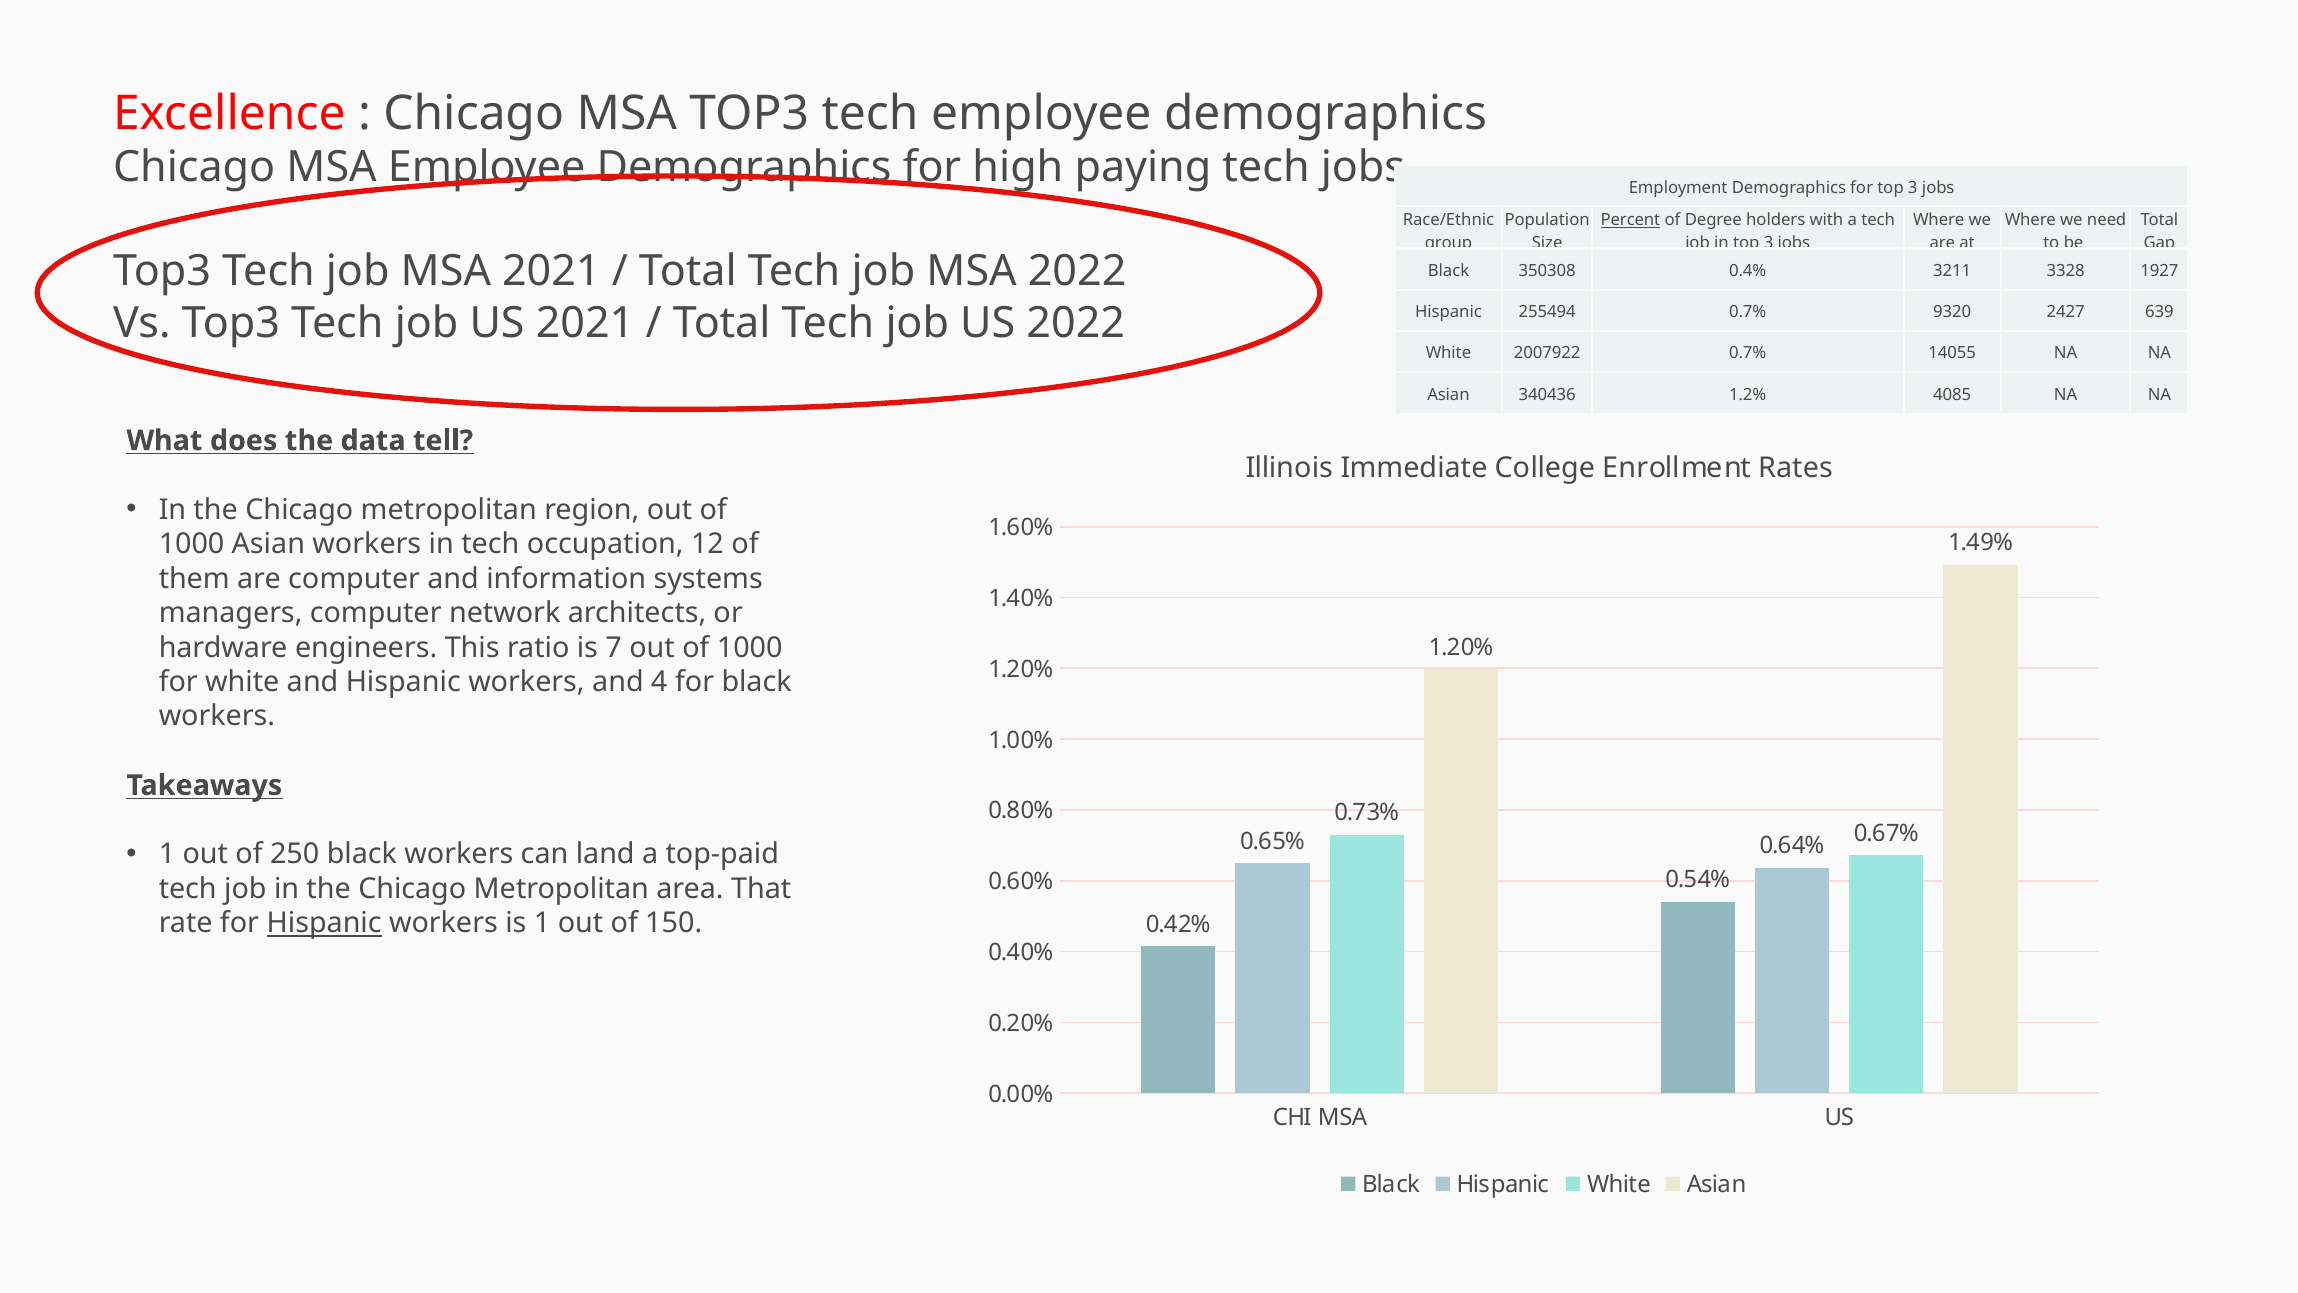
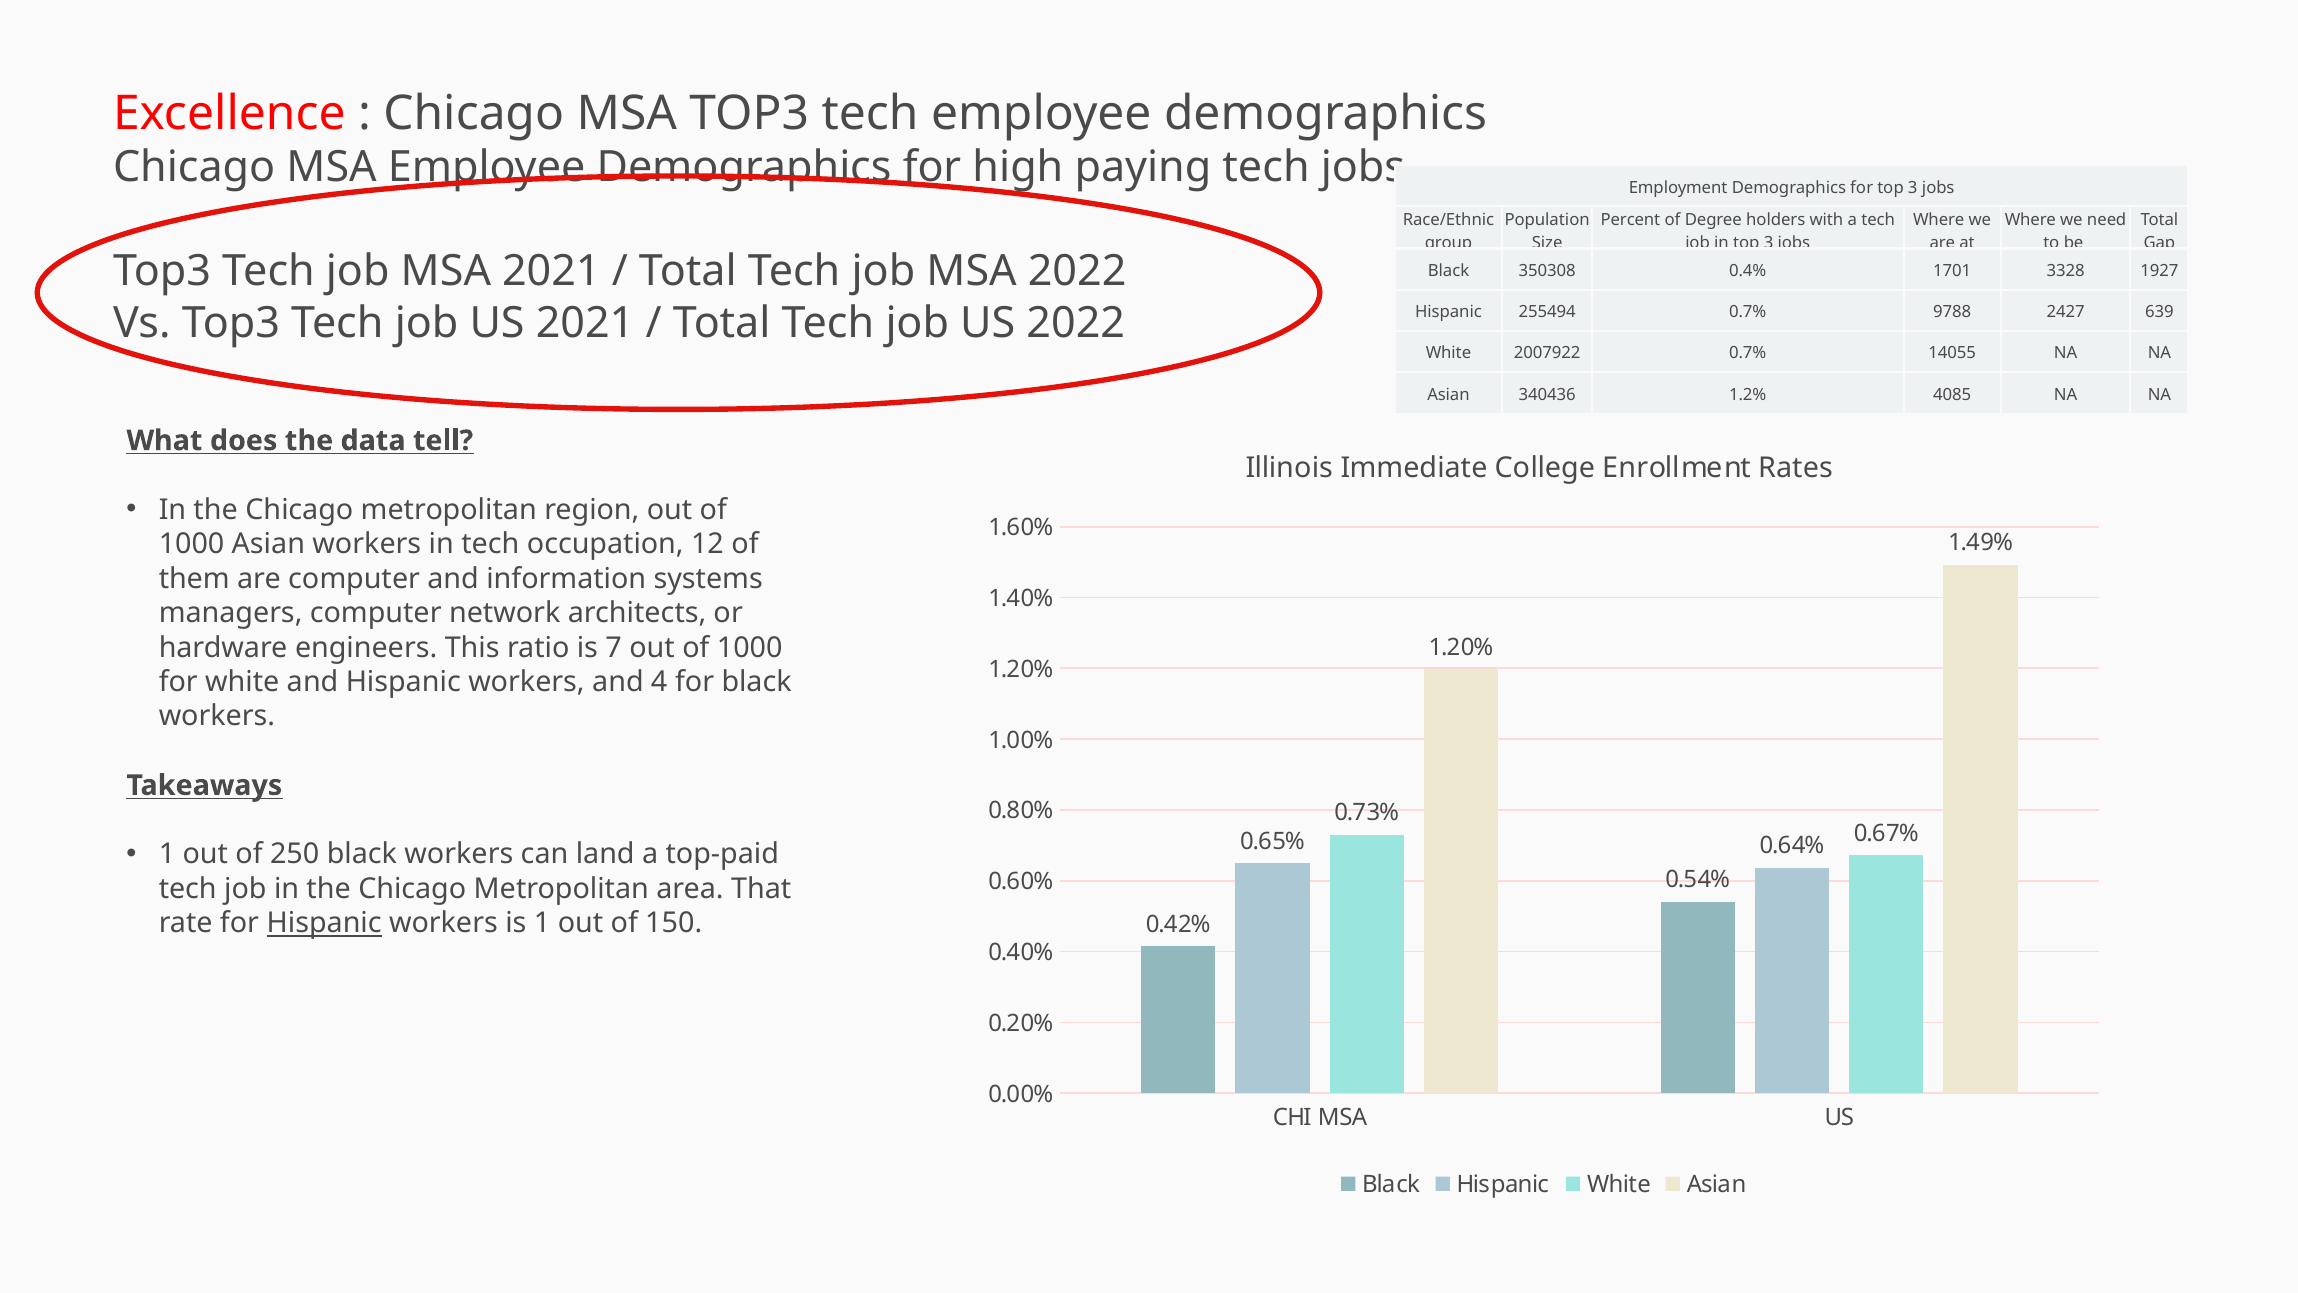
Percent underline: present -> none
3211: 3211 -> 1701
9320: 9320 -> 9788
